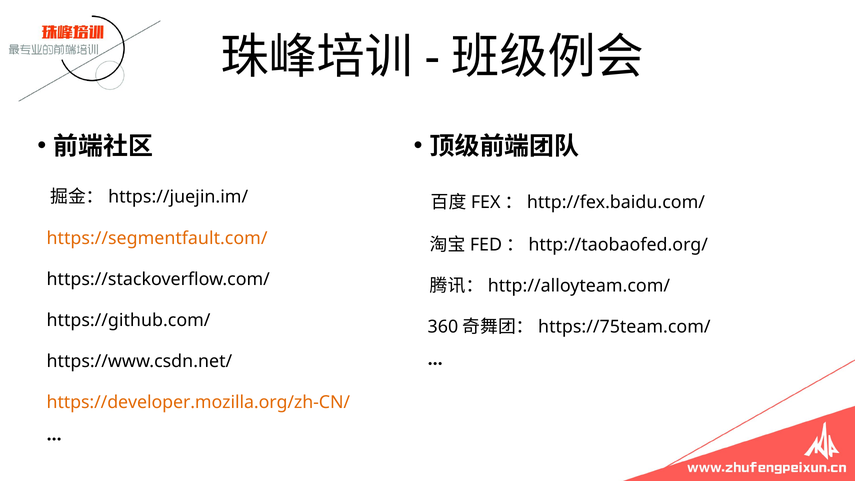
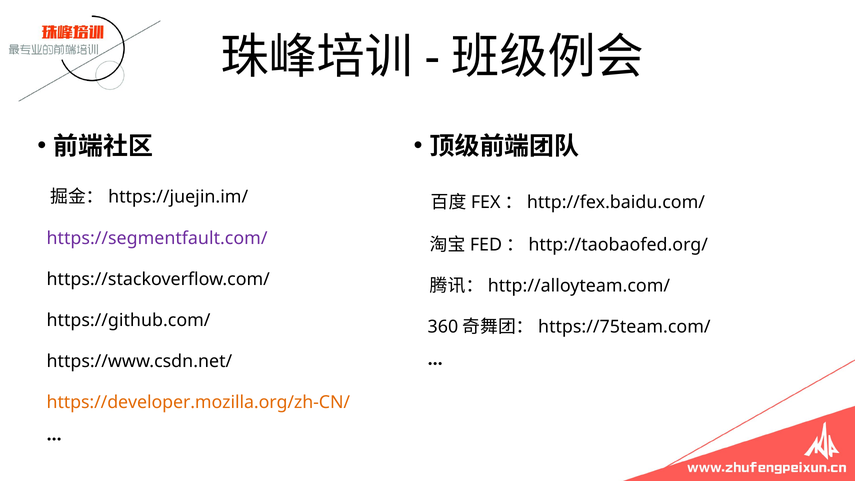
https://segmentfault.com/ colour: orange -> purple
